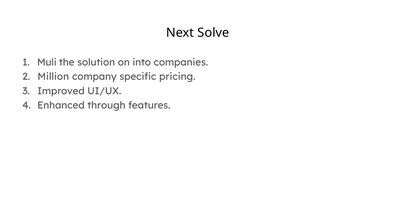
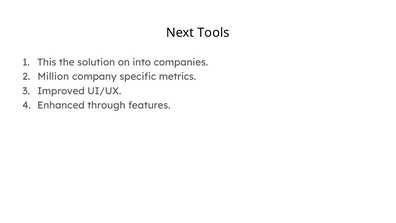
Solve: Solve -> Tools
Muli: Muli -> This
pricing: pricing -> metrics
